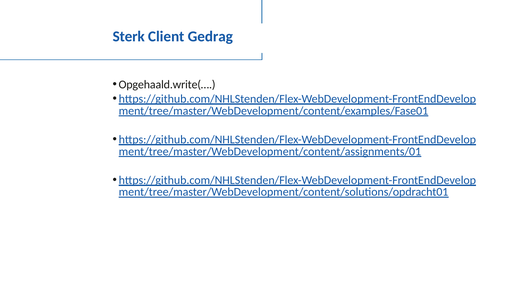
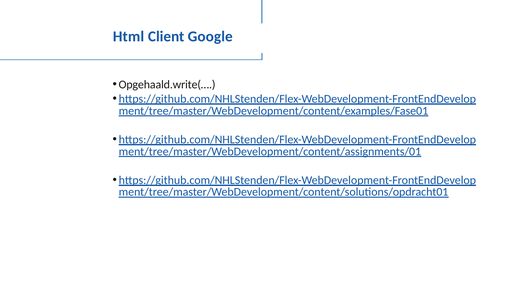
Sterk: Sterk -> Html
Gedrag: Gedrag -> Google
